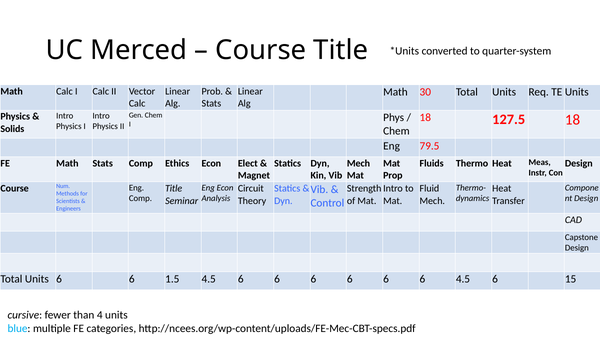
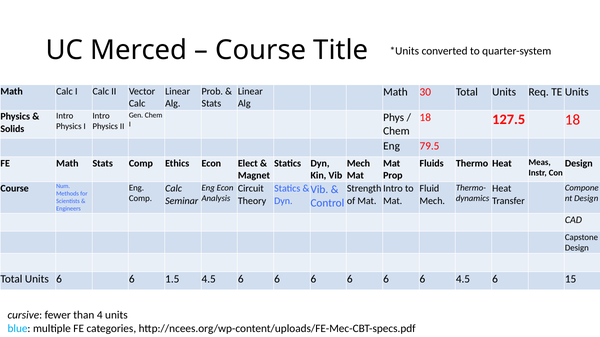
Title at (174, 189): Title -> Calc
